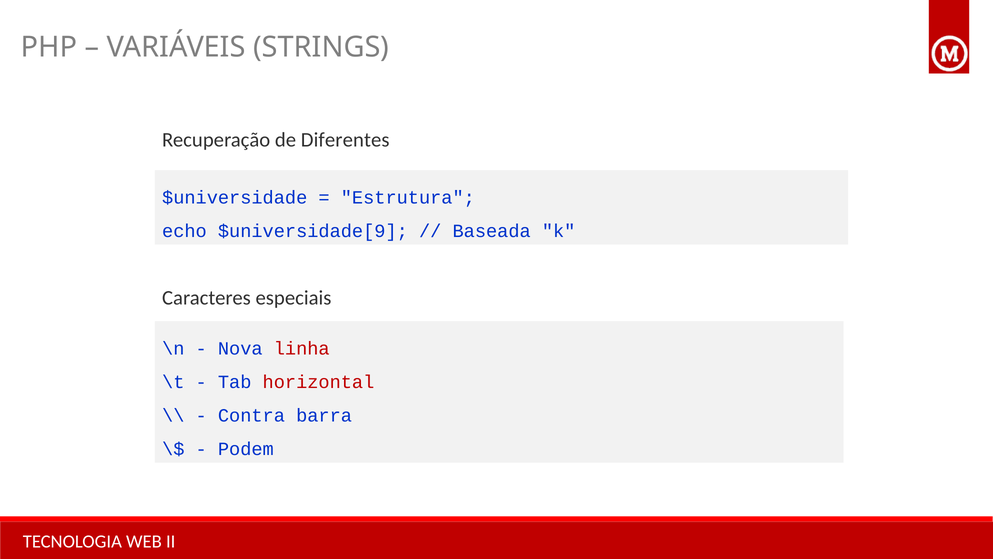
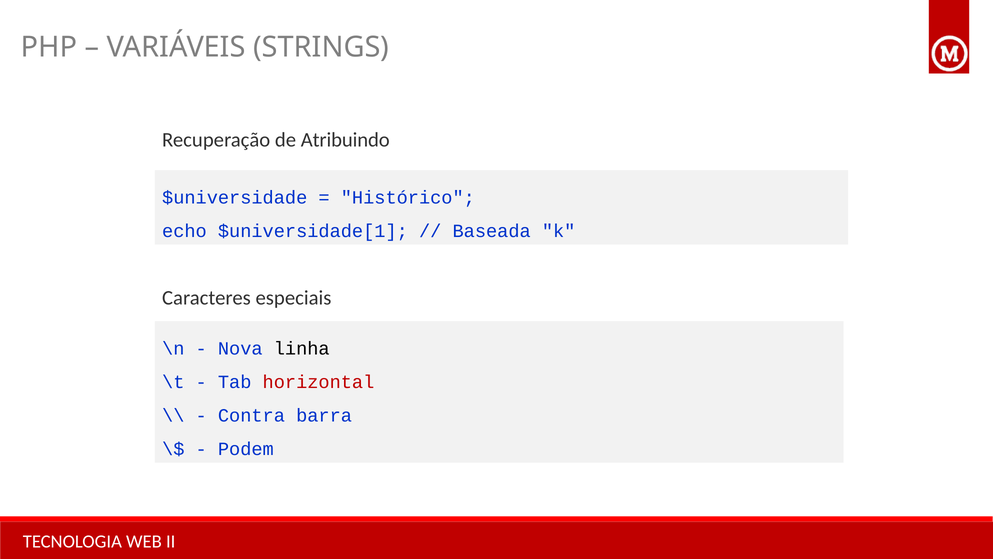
Diferentes: Diferentes -> Atribuindo
Estrutura: Estrutura -> Histórico
$universidade[9: $universidade[9 -> $universidade[1
linha colour: red -> black
